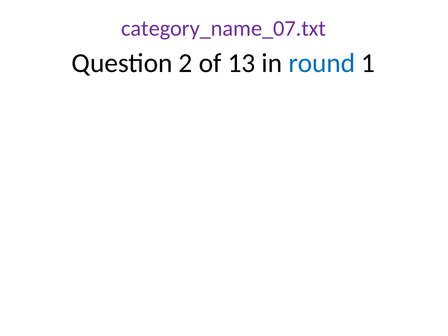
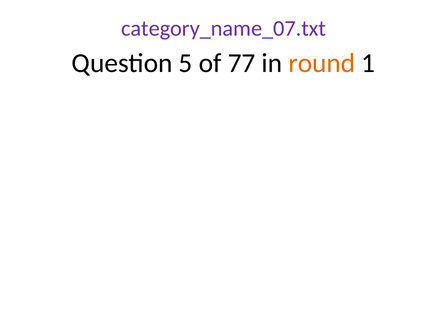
2: 2 -> 5
13: 13 -> 77
round colour: blue -> orange
